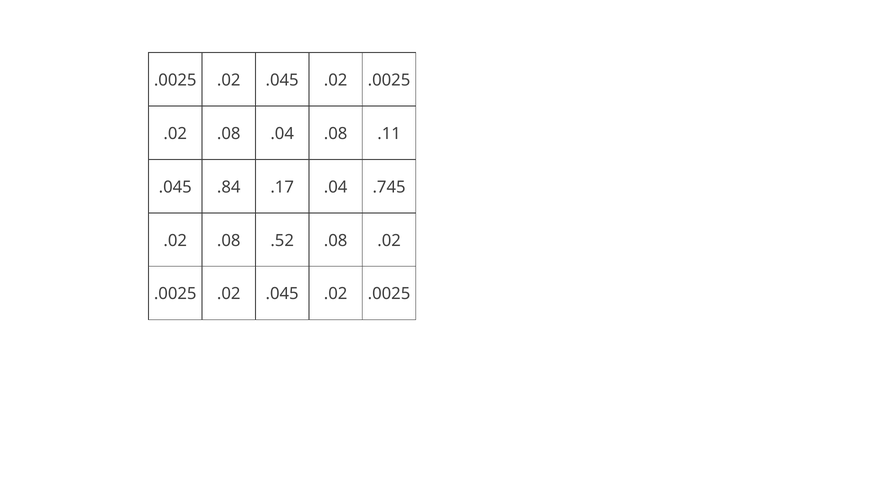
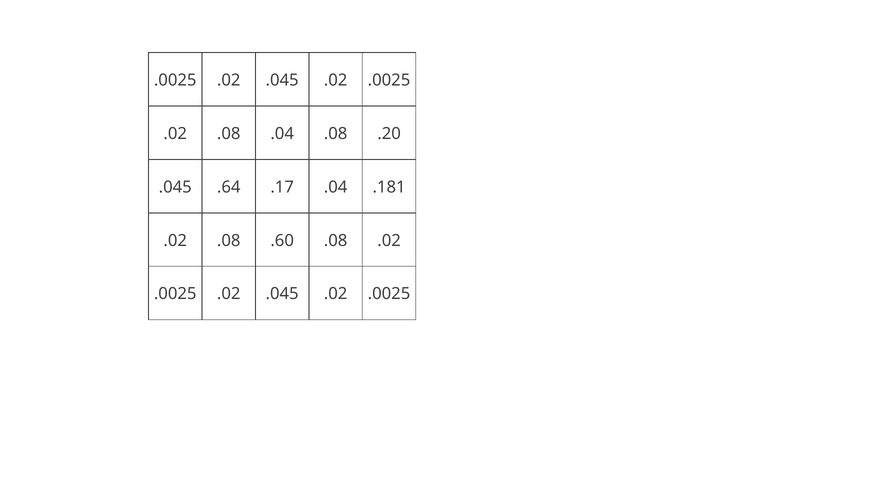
.11: .11 -> .20
.84: .84 -> .64
.745: .745 -> .181
.52: .52 -> .60
